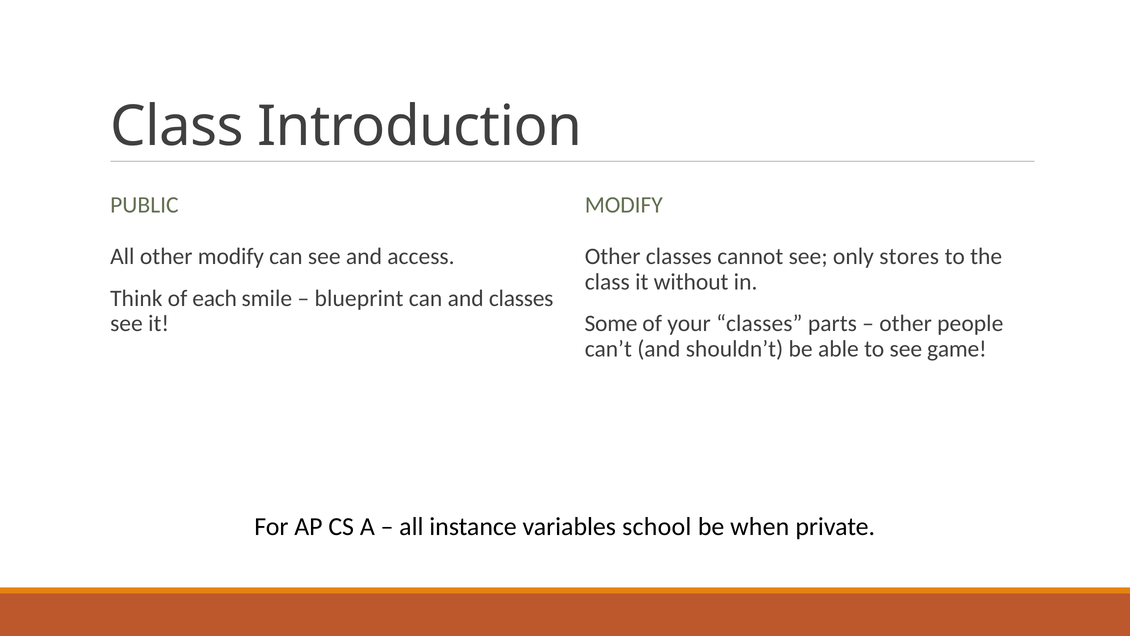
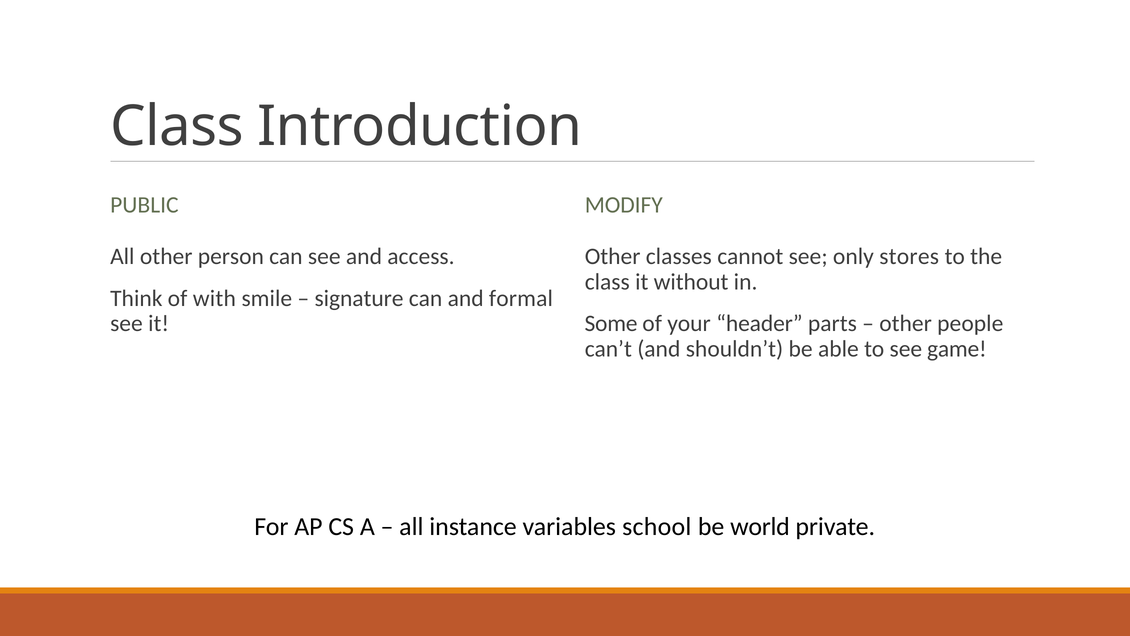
other modify: modify -> person
each: each -> with
blueprint: blueprint -> signature
and classes: classes -> formal
your classes: classes -> header
when: when -> world
